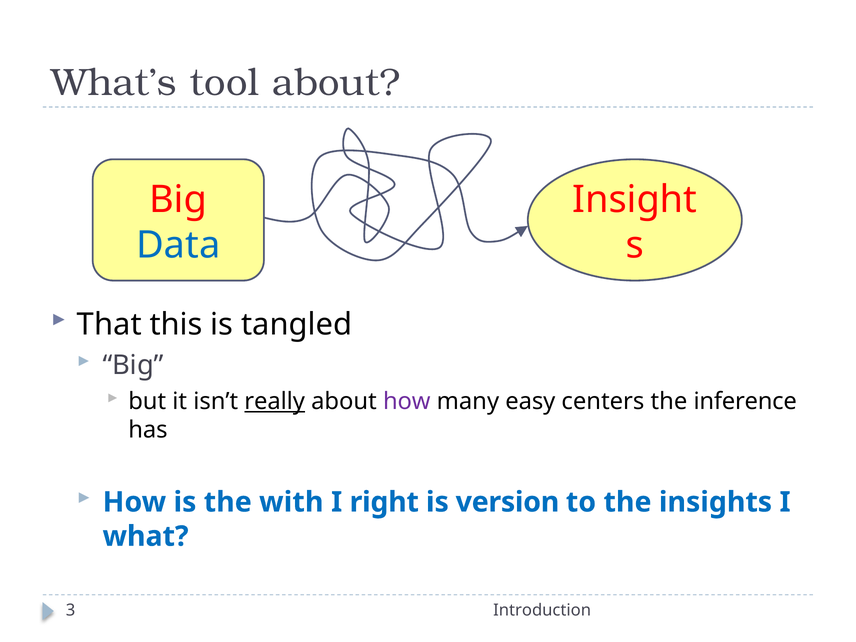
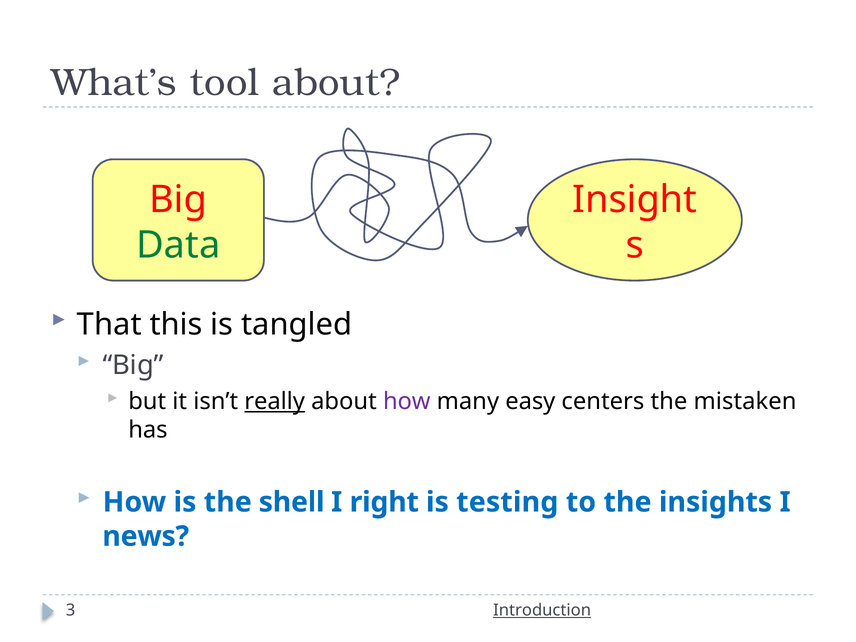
Data colour: blue -> green
inference: inference -> mistaken
with: with -> shell
version: version -> testing
what: what -> news
Introduction underline: none -> present
